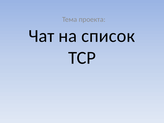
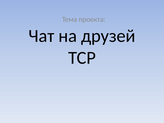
список: список -> друзей
